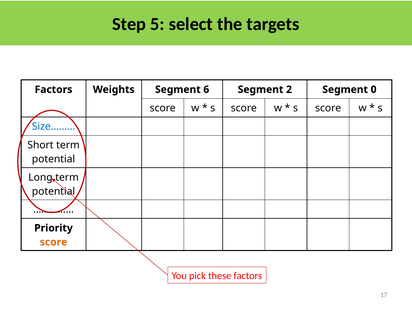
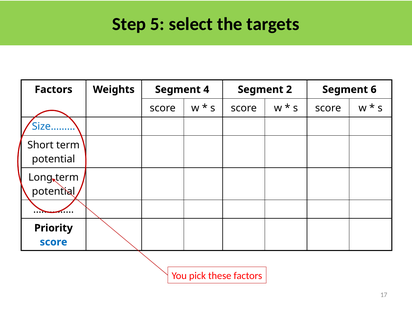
6: 6 -> 4
0: 0 -> 6
score at (54, 242) colour: orange -> blue
